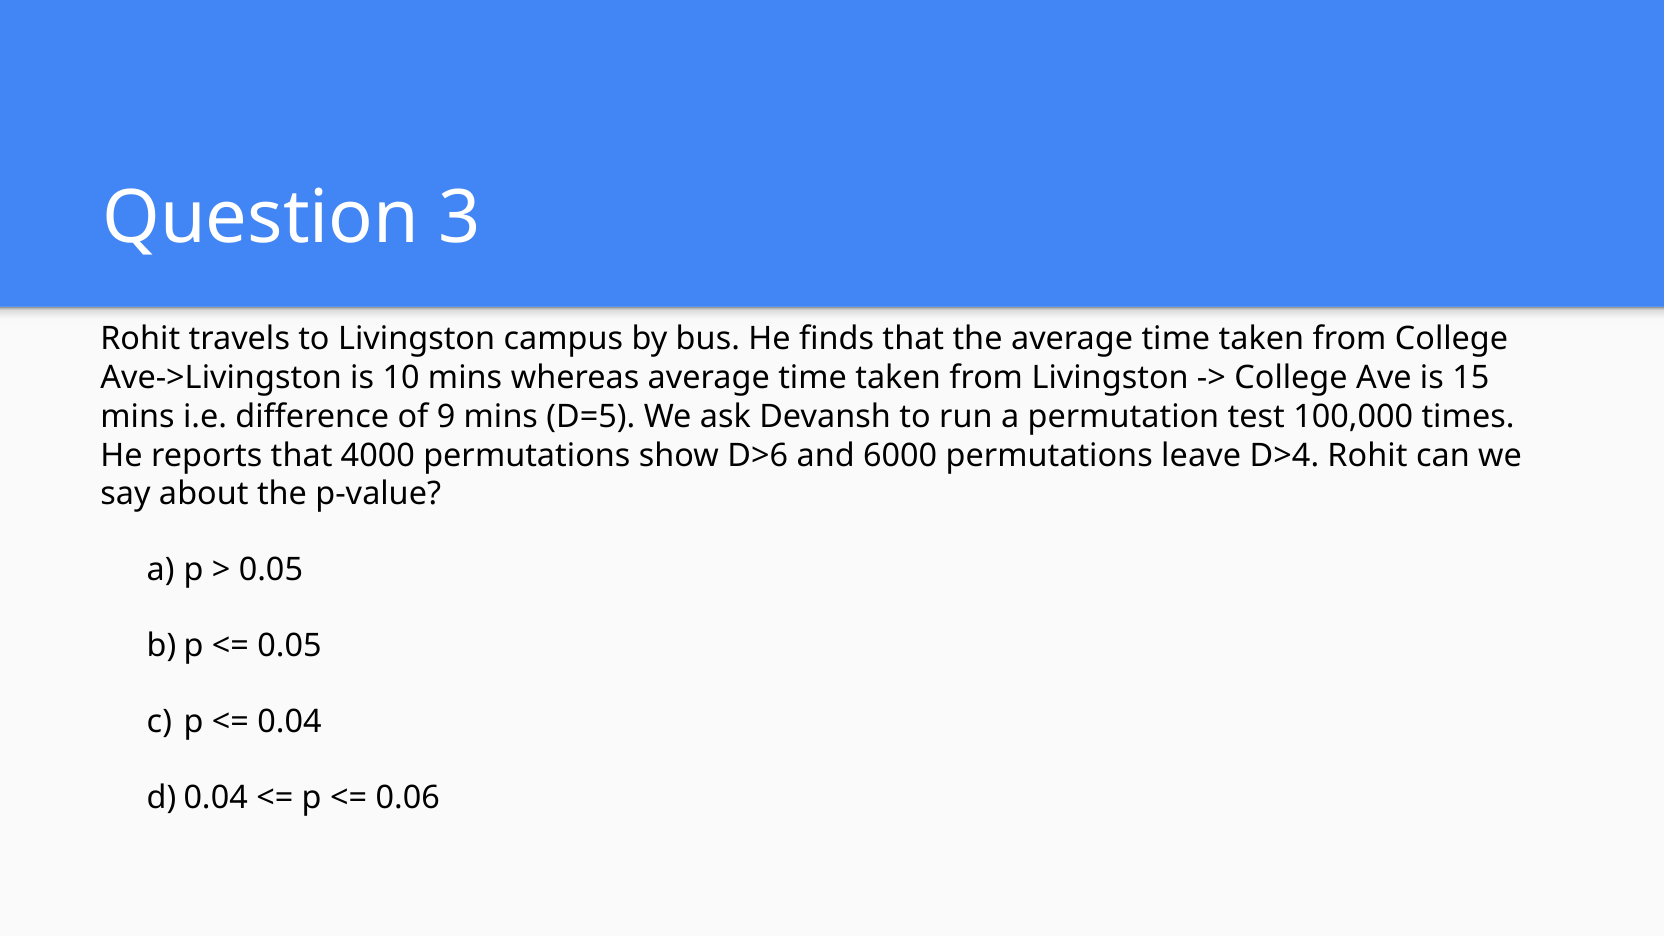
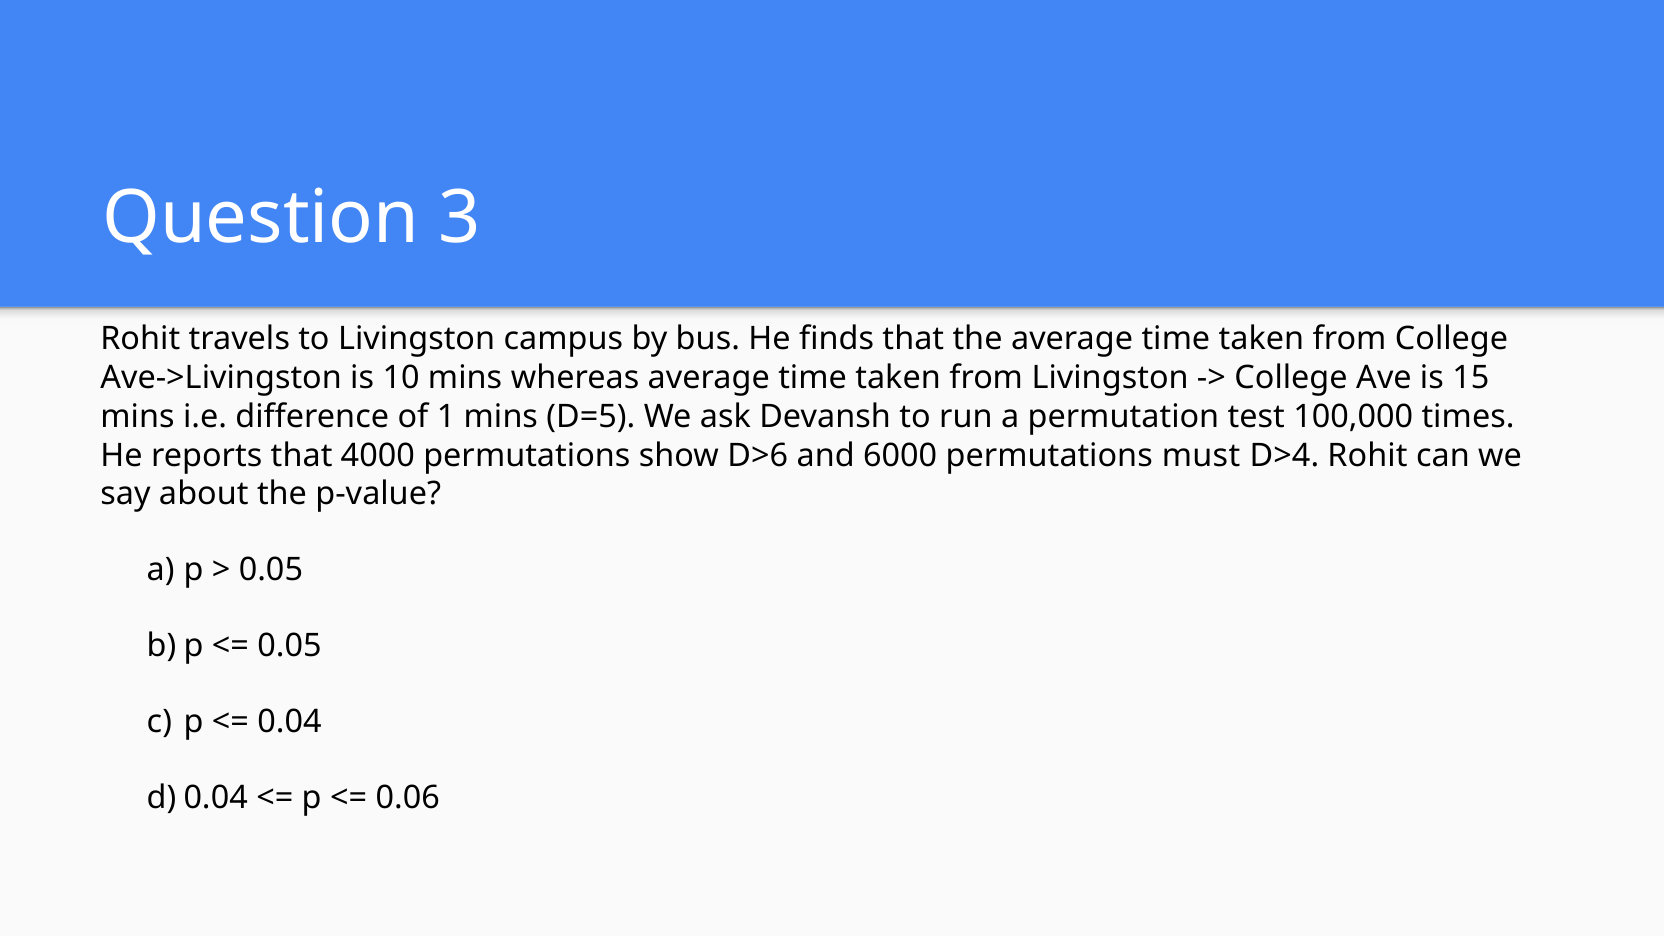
9: 9 -> 1
leave: leave -> must
